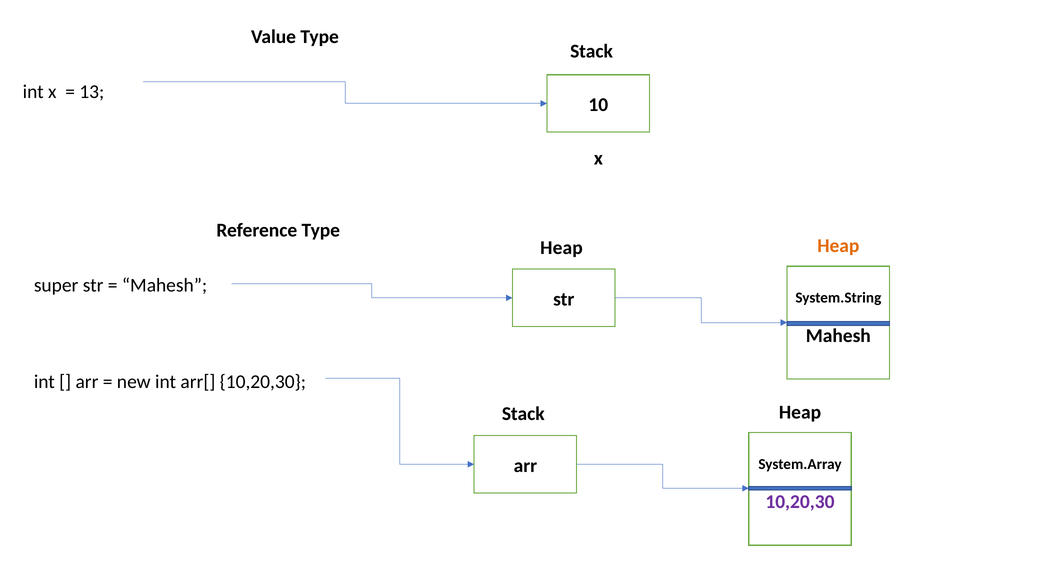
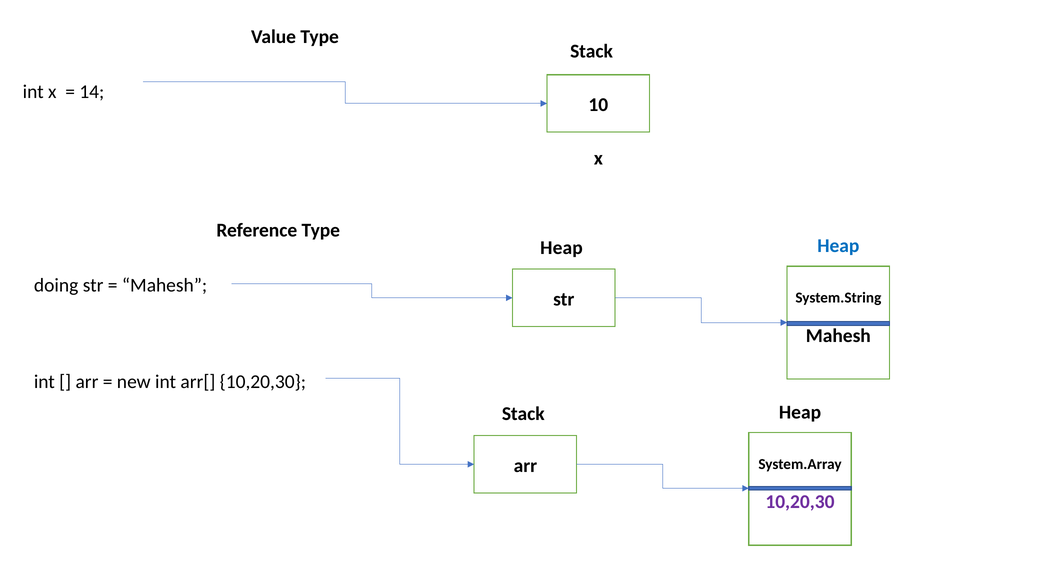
13: 13 -> 14
Heap at (838, 245) colour: orange -> blue
super: super -> doing
